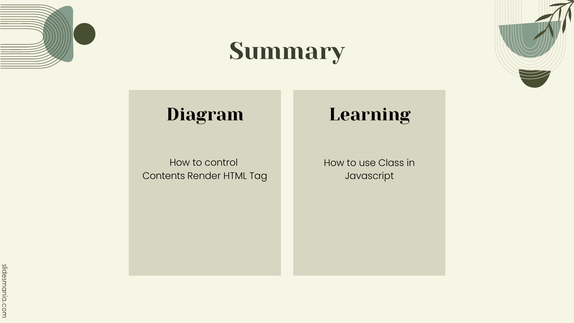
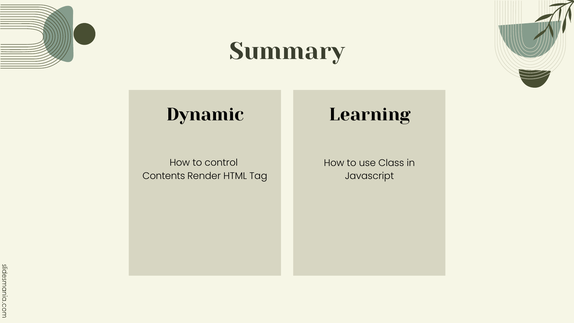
Diagram: Diagram -> Dynamic
